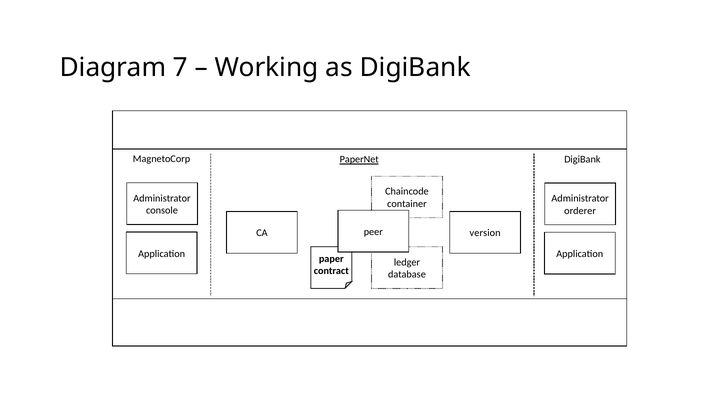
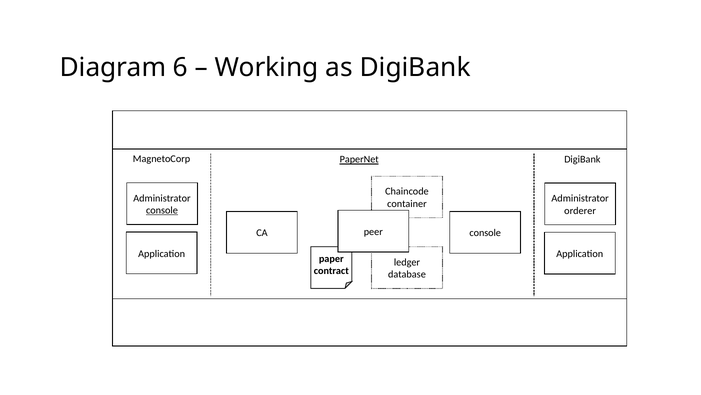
7: 7 -> 6
console at (162, 210) underline: none -> present
CA version: version -> console
